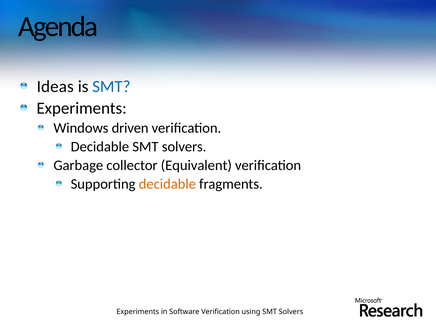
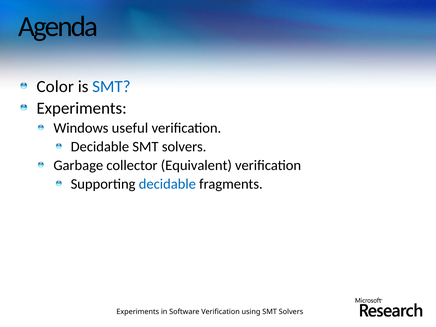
Ideas: Ideas -> Color
driven: driven -> useful
decidable at (167, 184) colour: orange -> blue
